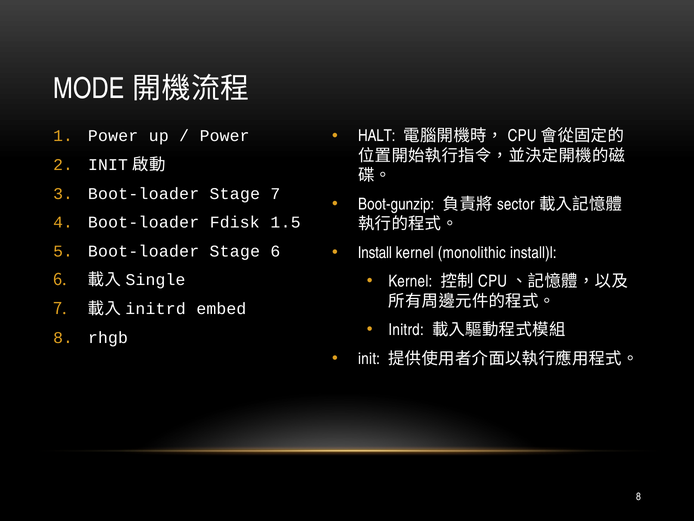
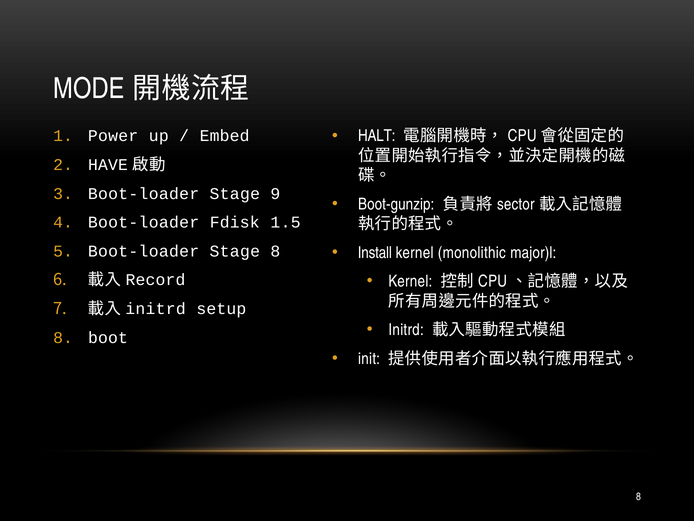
Power at (225, 136): Power -> Embed
2 INIT: INIT -> HAVE
Stage 7: 7 -> 9
install)l: install)l -> major)l
Stage 6: 6 -> 8
Single: Single -> Record
embed: embed -> setup
rhgb: rhgb -> boot
